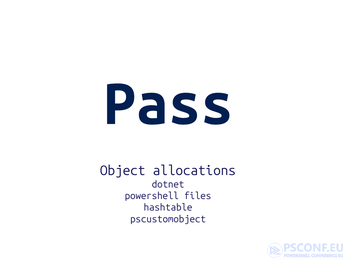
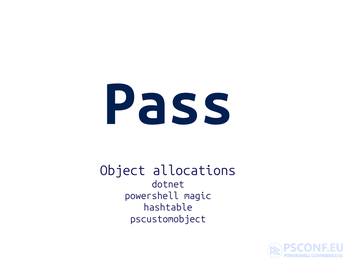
files: files -> magic
